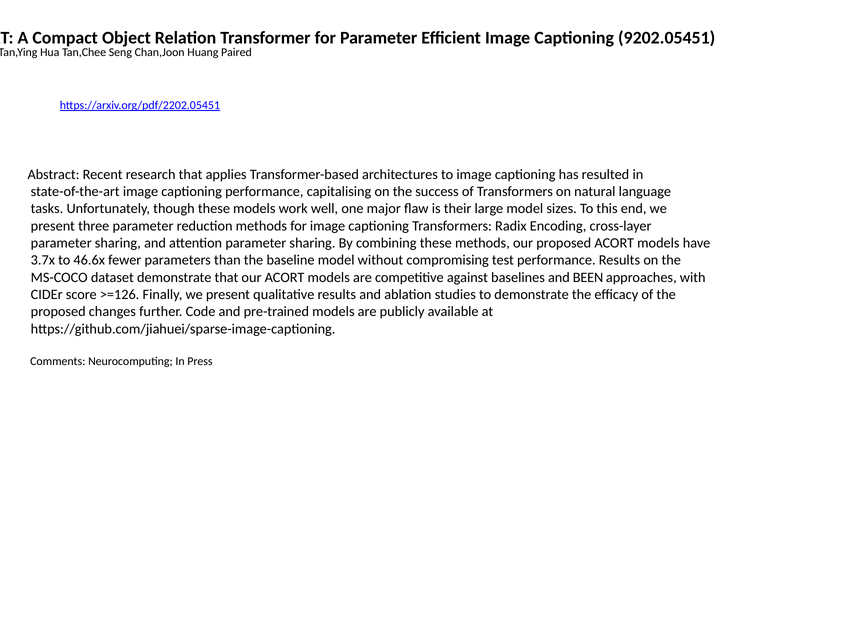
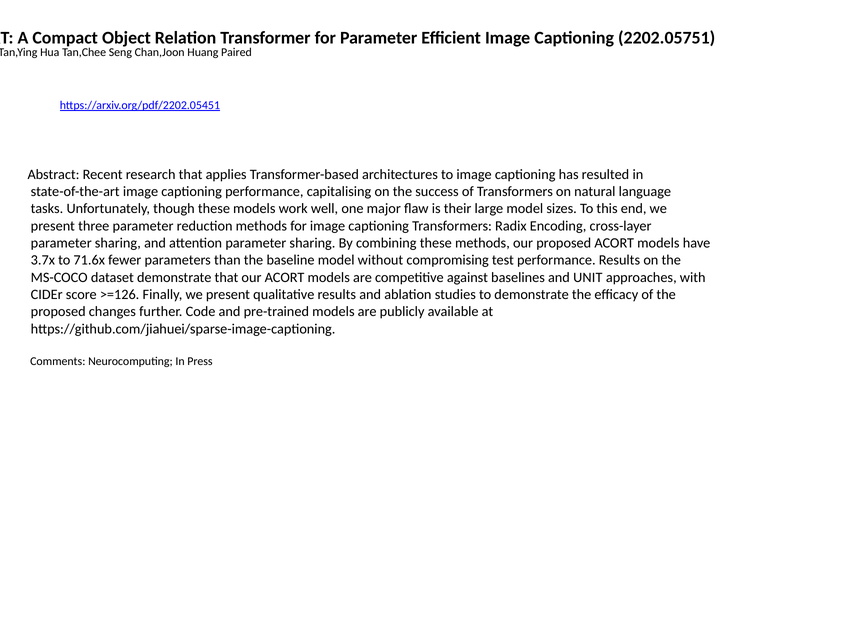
9202.05451: 9202.05451 -> 2202.05751
46.6x: 46.6x -> 71.6x
BEEN: BEEN -> UNIT
